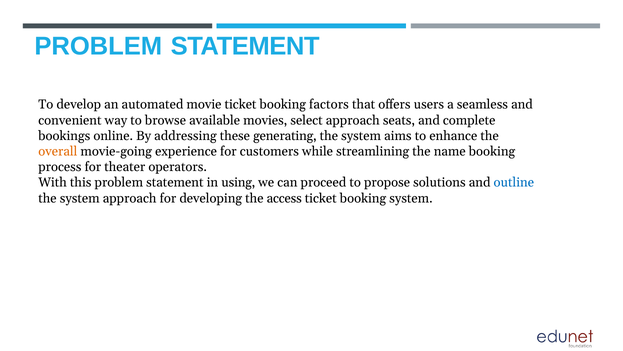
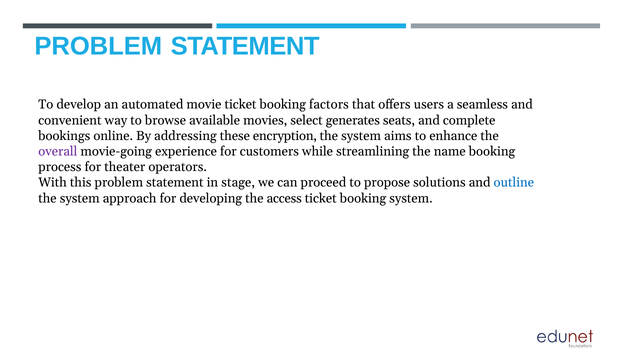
select approach: approach -> generates
generating: generating -> encryption
overall colour: orange -> purple
using: using -> stage
